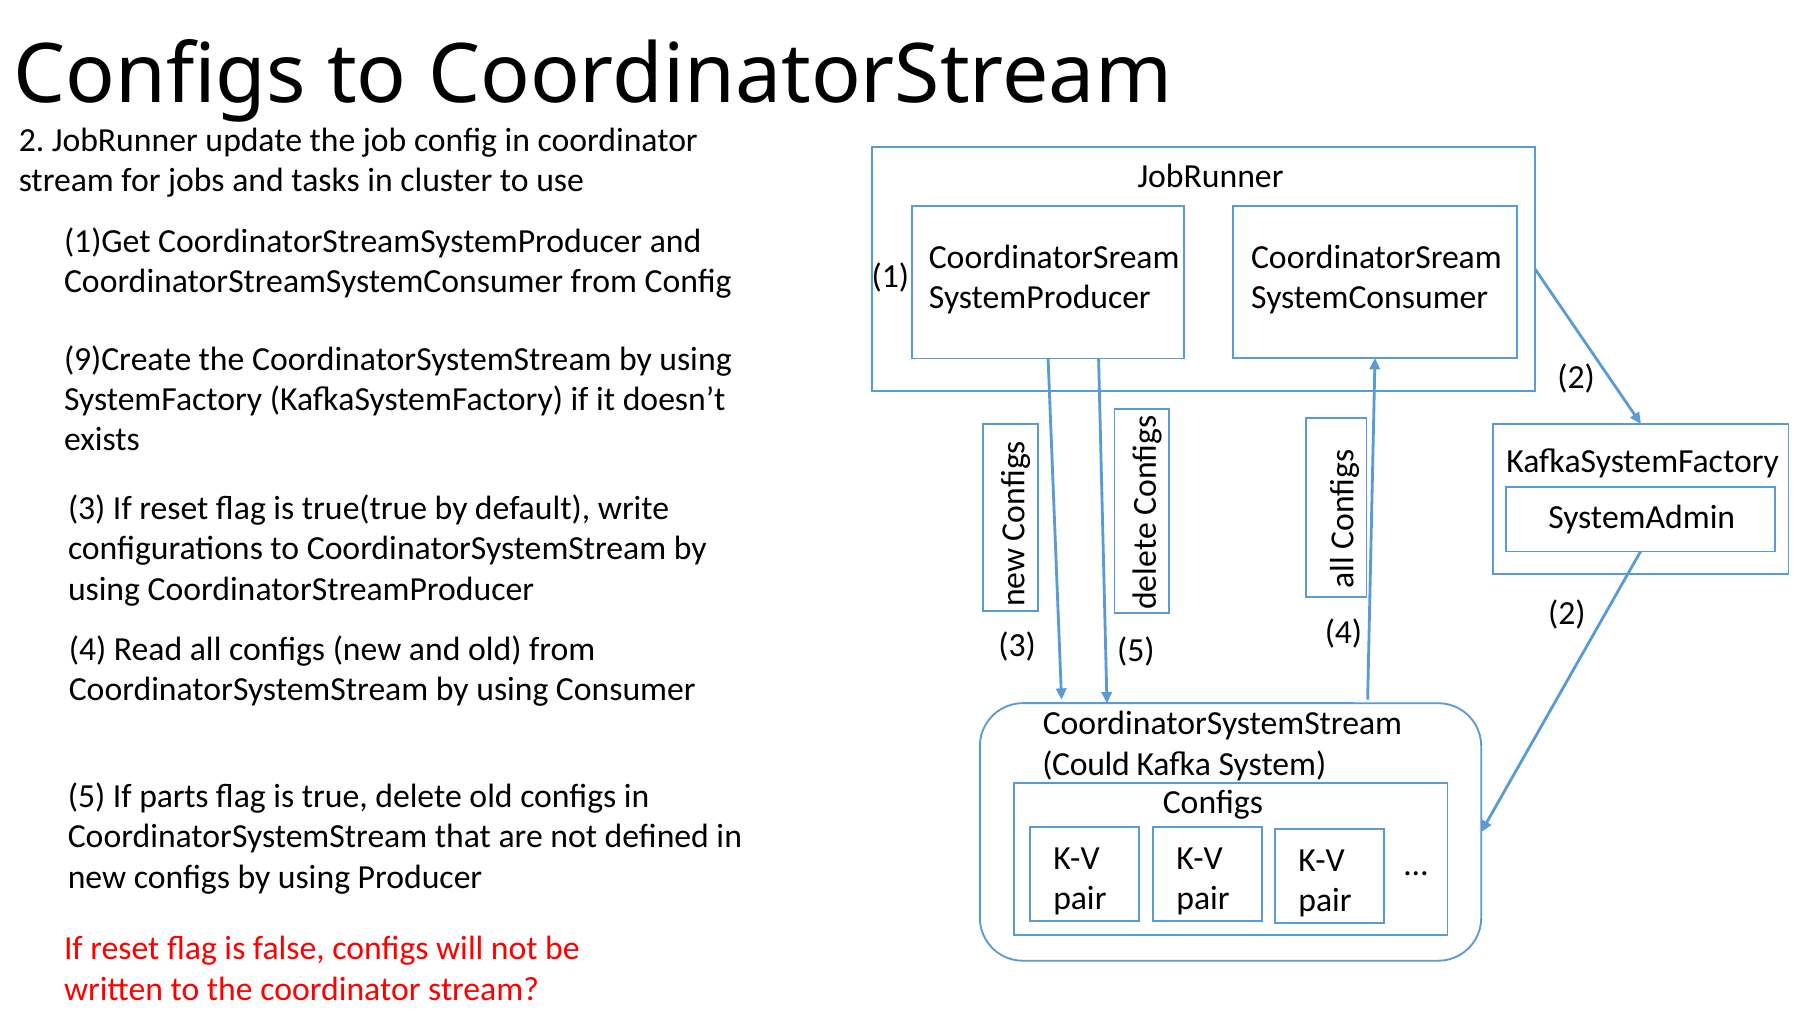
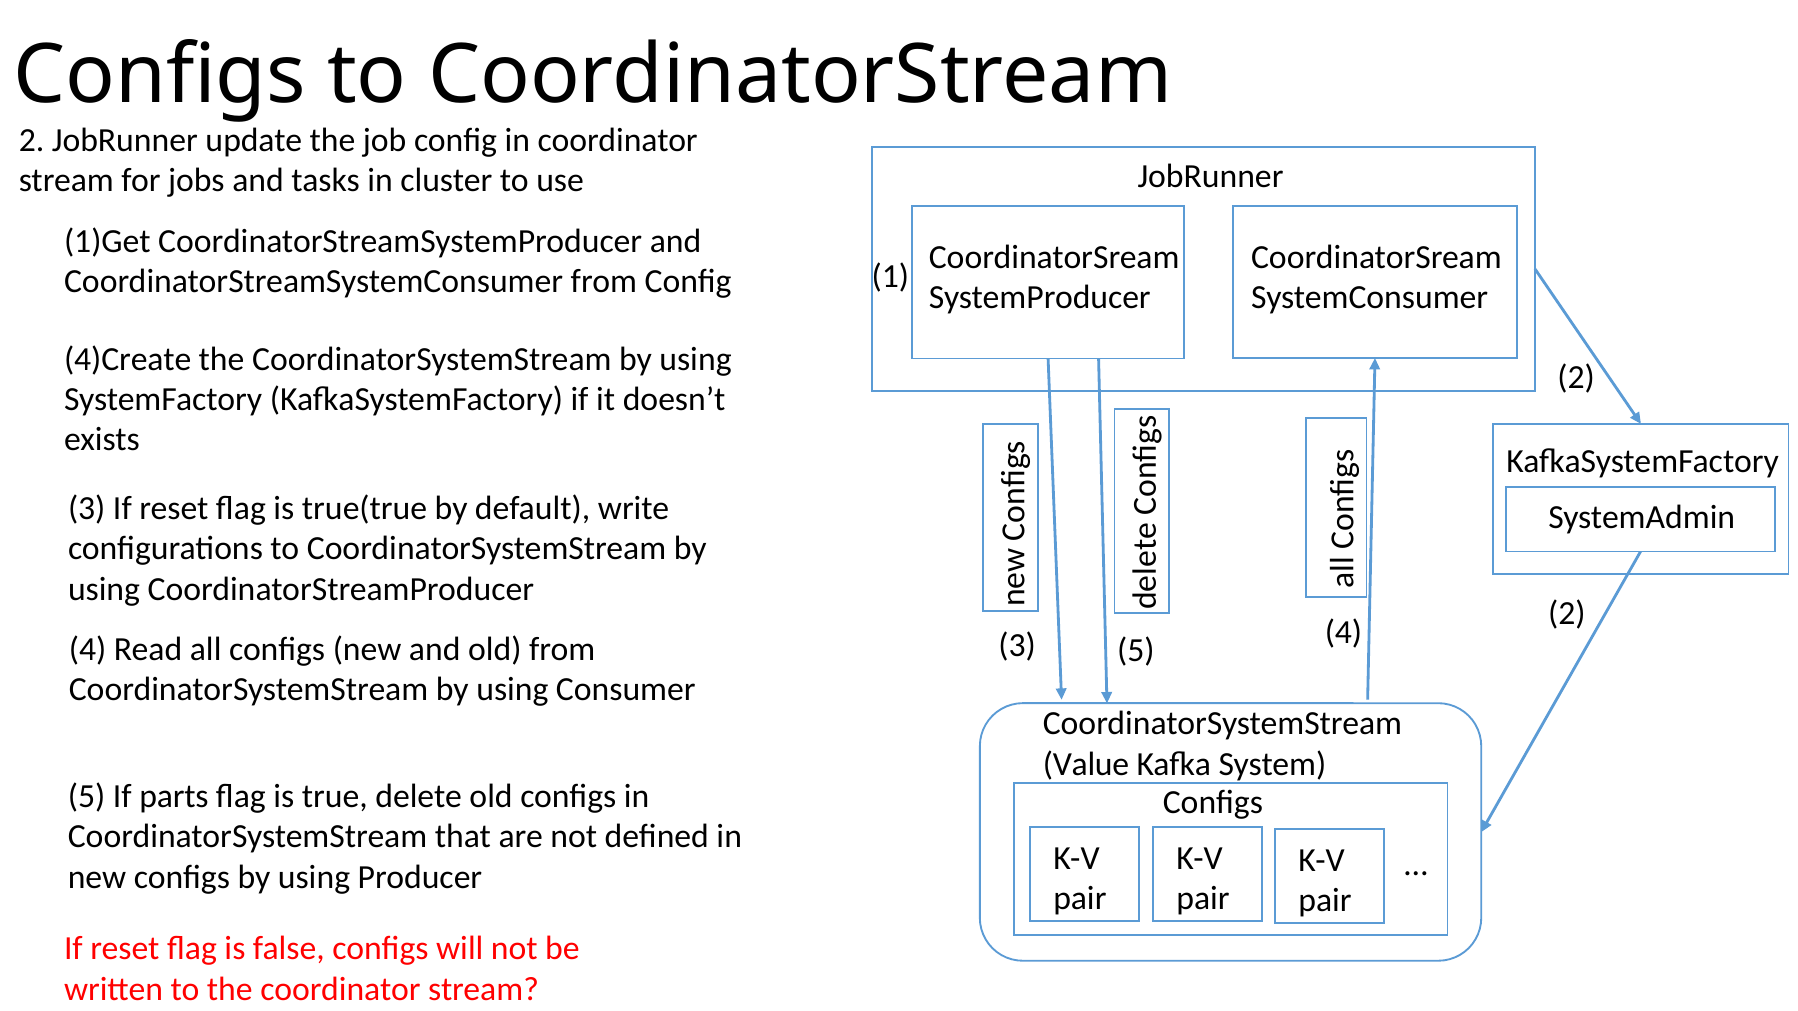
9)Create: 9)Create -> 4)Create
Could: Could -> Value
